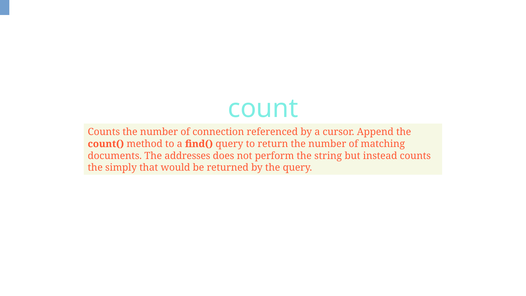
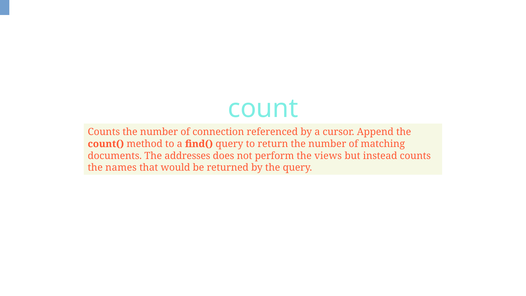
string: string -> views
simply: simply -> names
